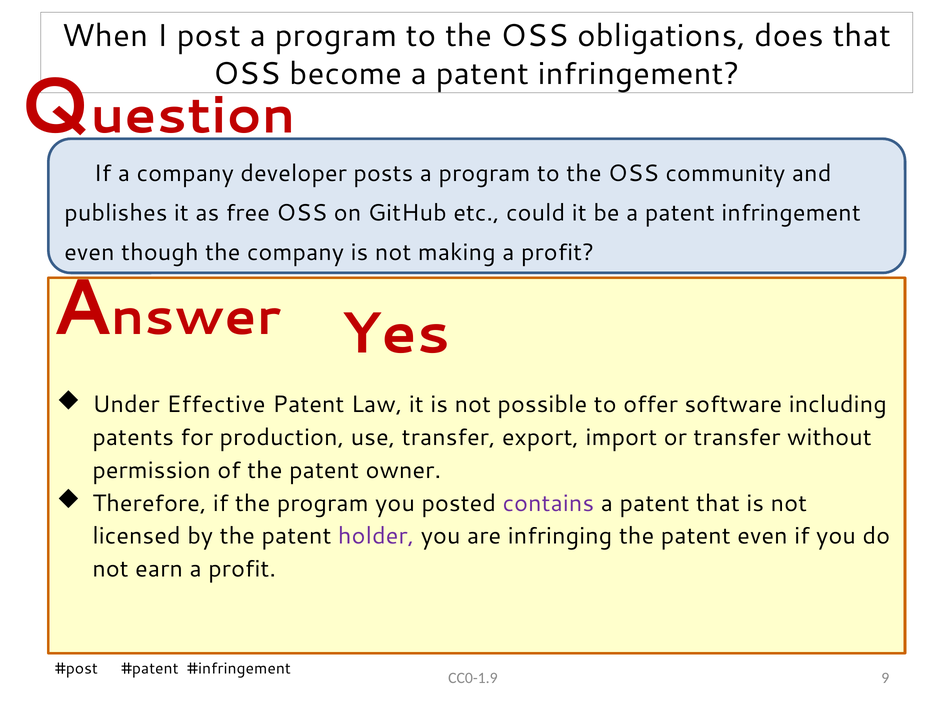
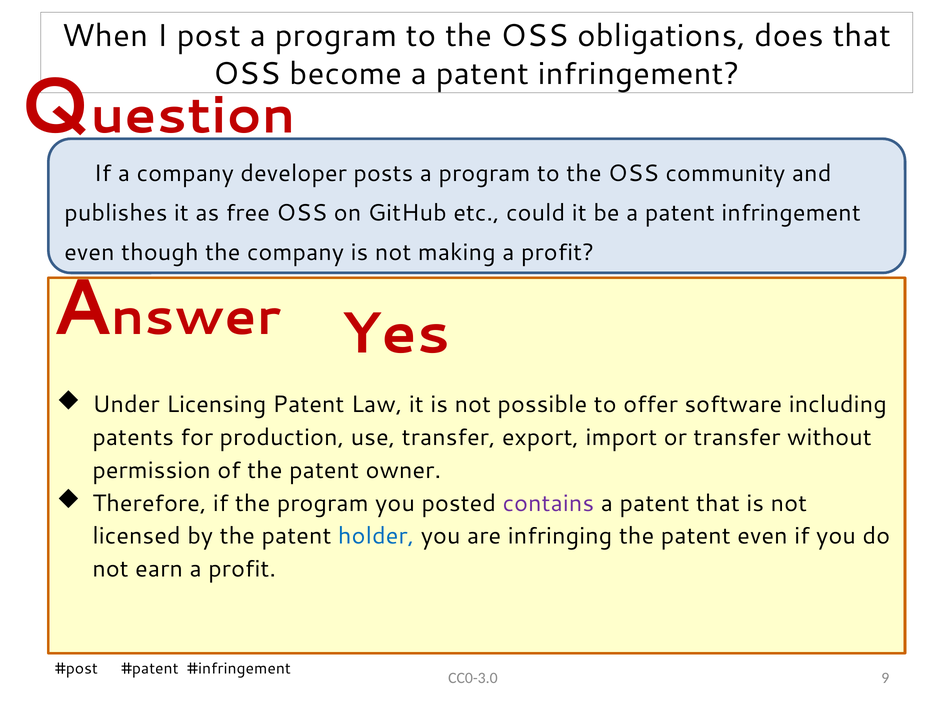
Effective: Effective -> Licensing
holder colour: purple -> blue
CC0-1.9: CC0-1.9 -> CC0-3.0
